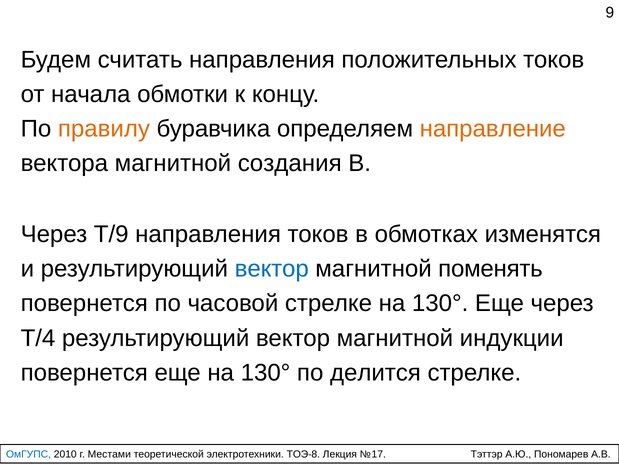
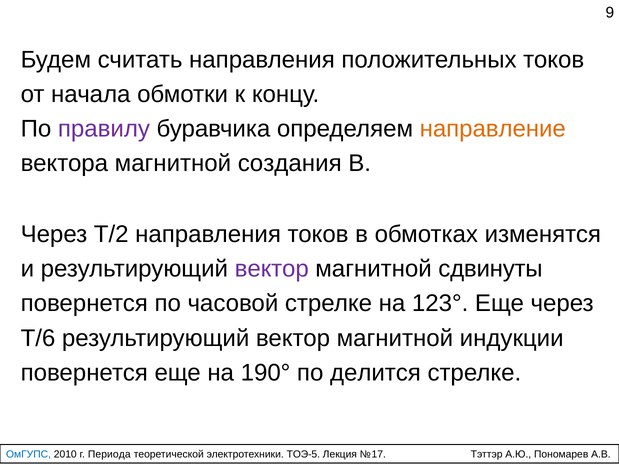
правилу colour: orange -> purple
Т/9: Т/9 -> Т/2
вектор at (272, 269) colour: blue -> purple
поменять: поменять -> сдвинуты
стрелке на 130°: 130° -> 123°
Т/4: Т/4 -> Т/6
еще на 130°: 130° -> 190°
Местами: Местами -> Периода
ТОЭ-8: ТОЭ-8 -> ТОЭ-5
